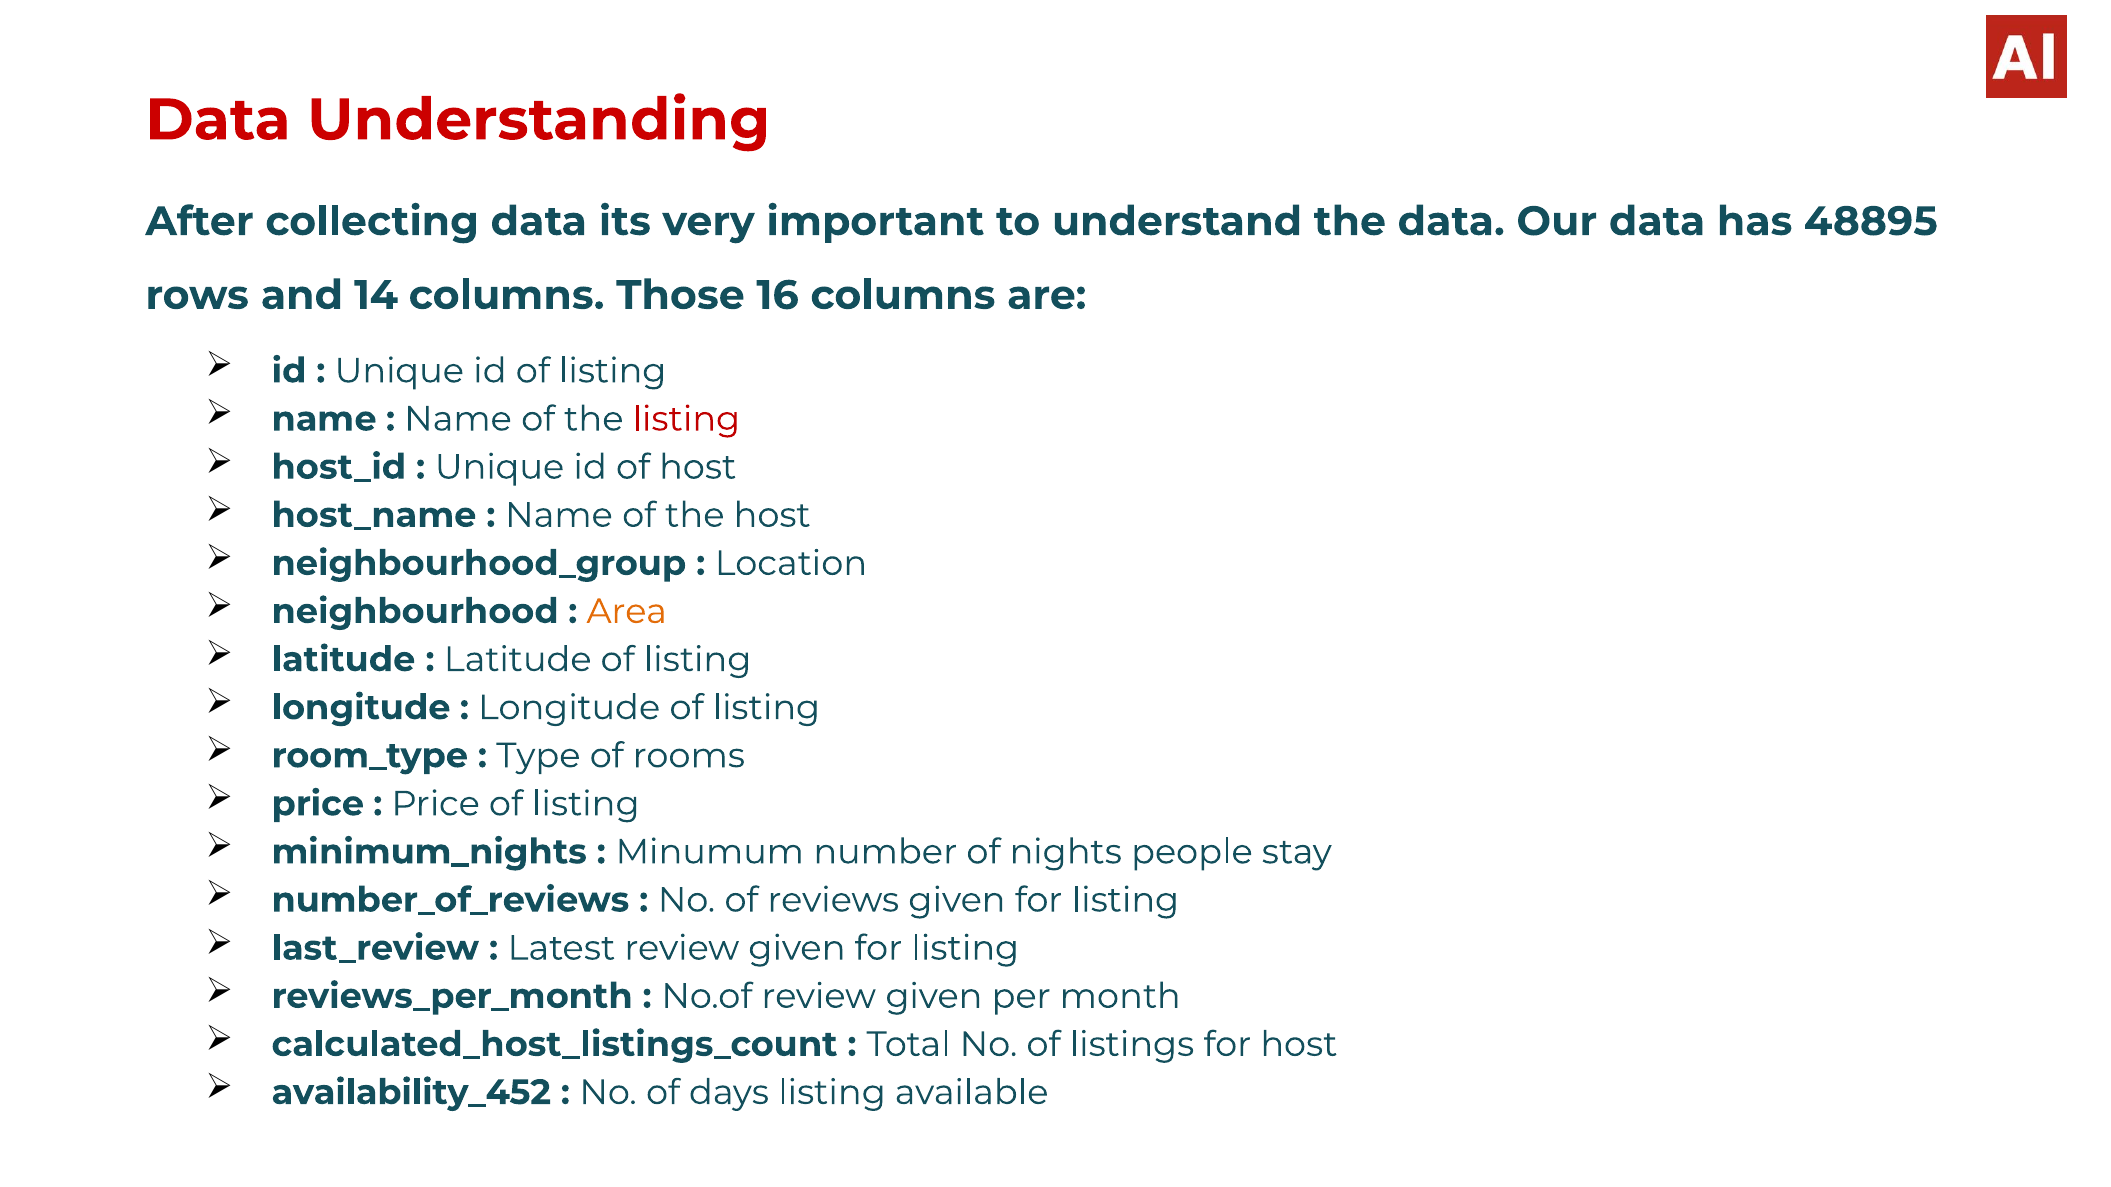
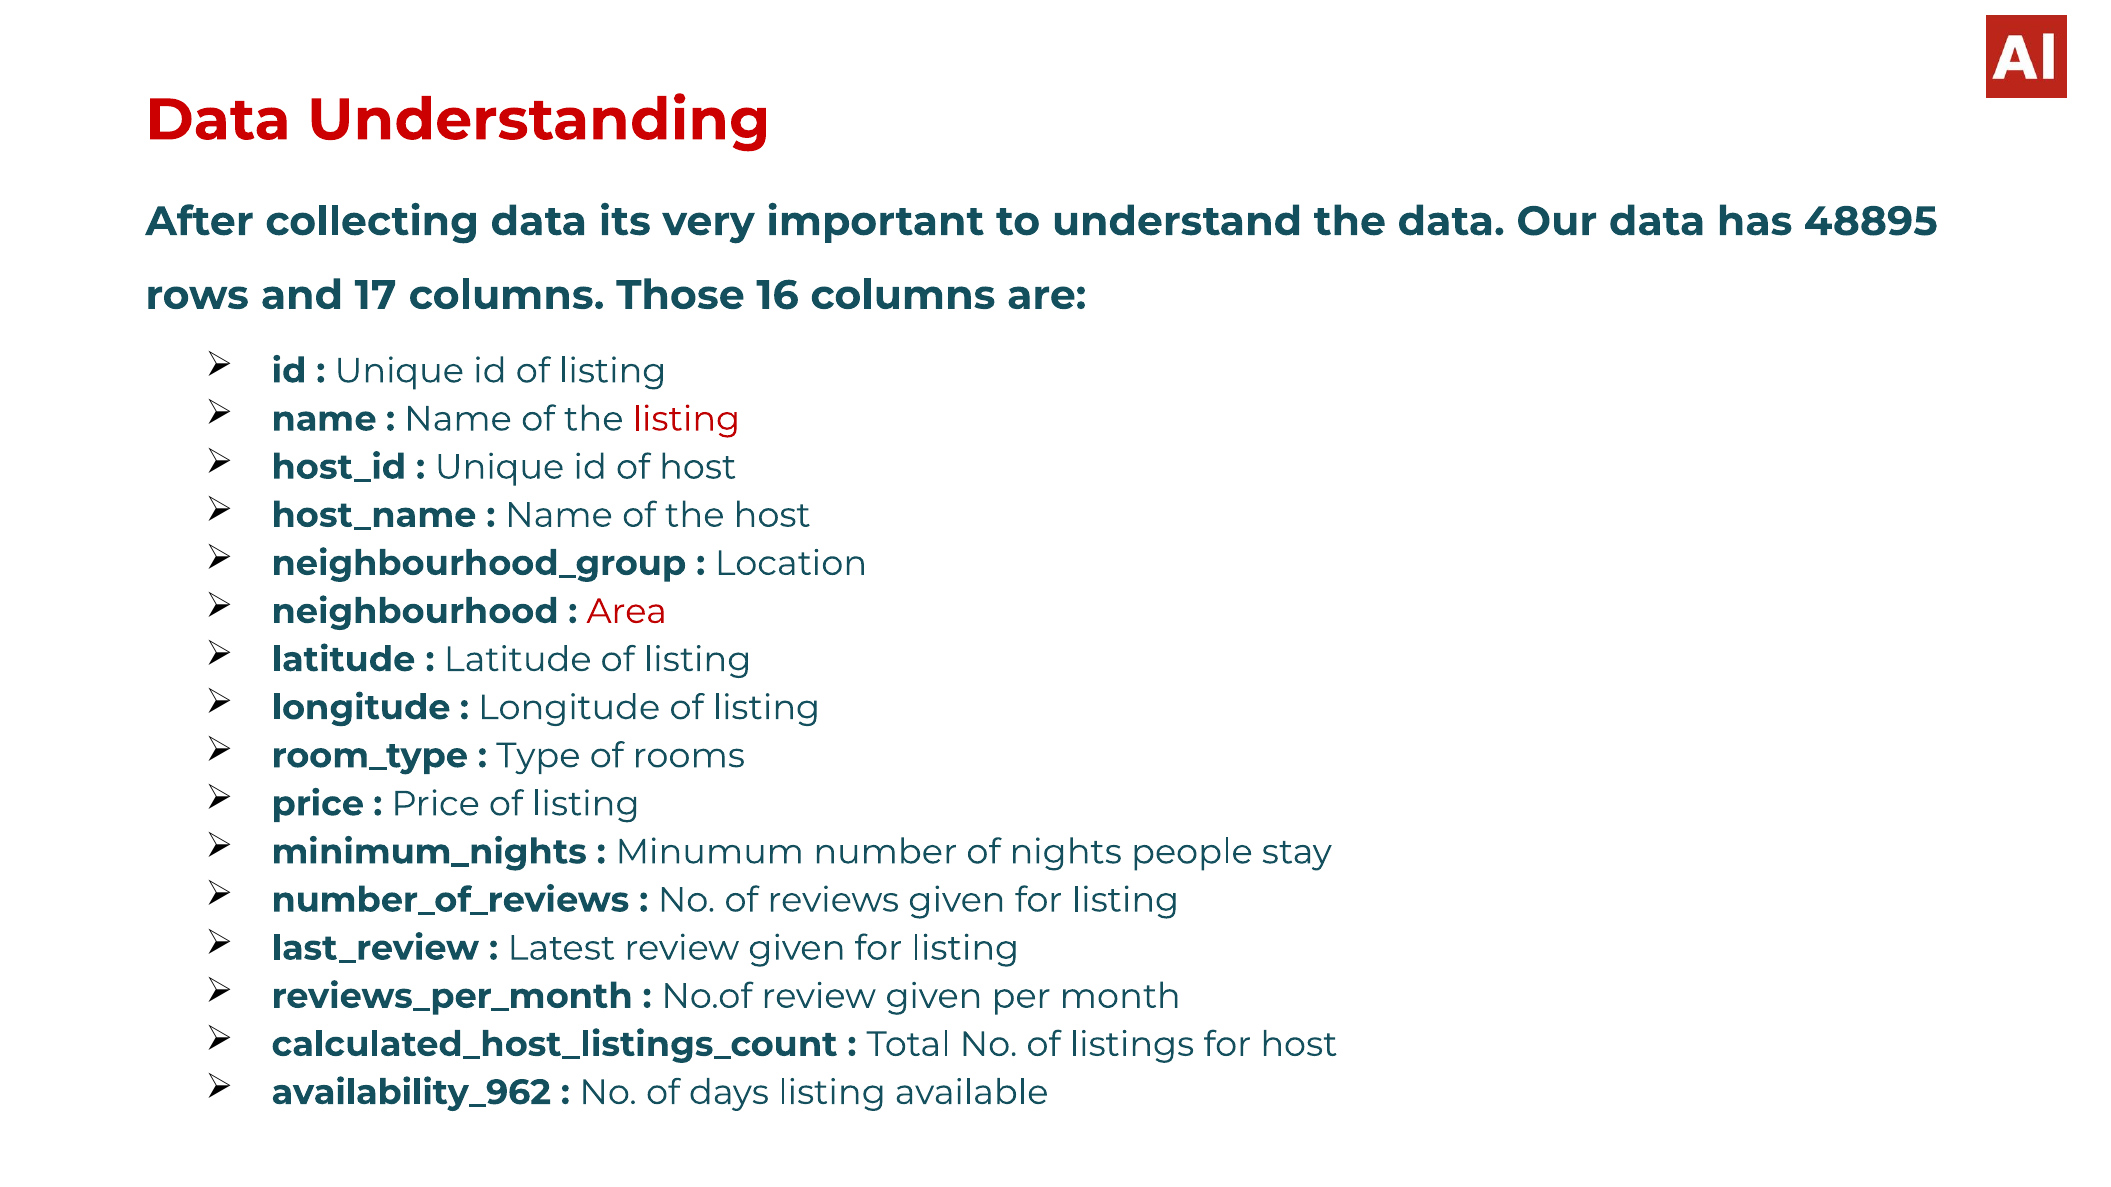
14: 14 -> 17
Area colour: orange -> red
availability_452: availability_452 -> availability_962
